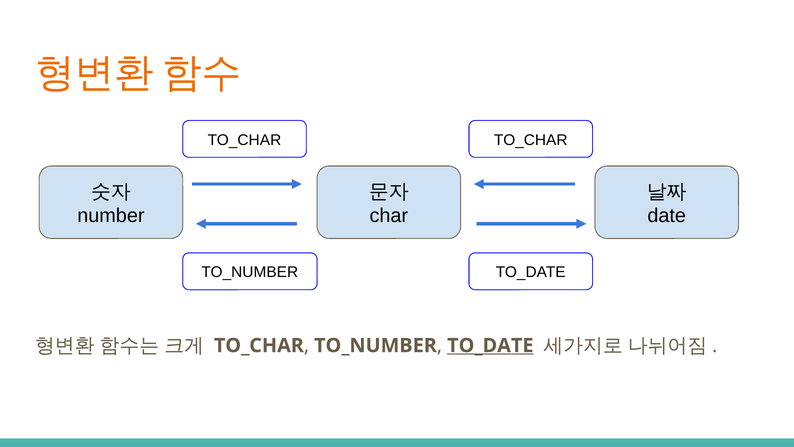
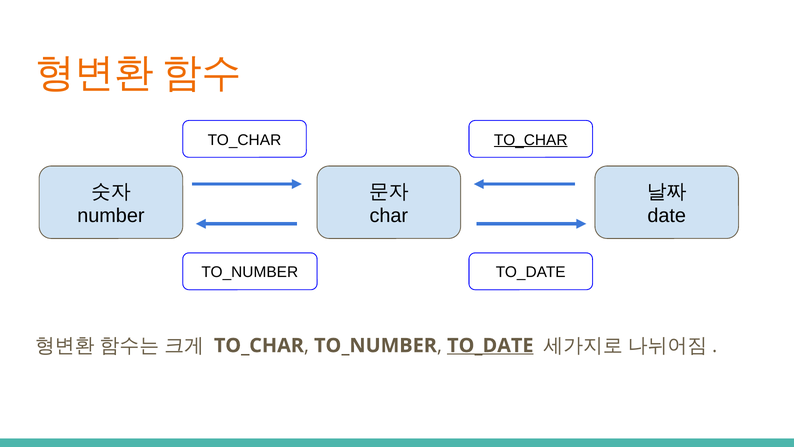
TO_CHAR at (531, 140) underline: none -> present
